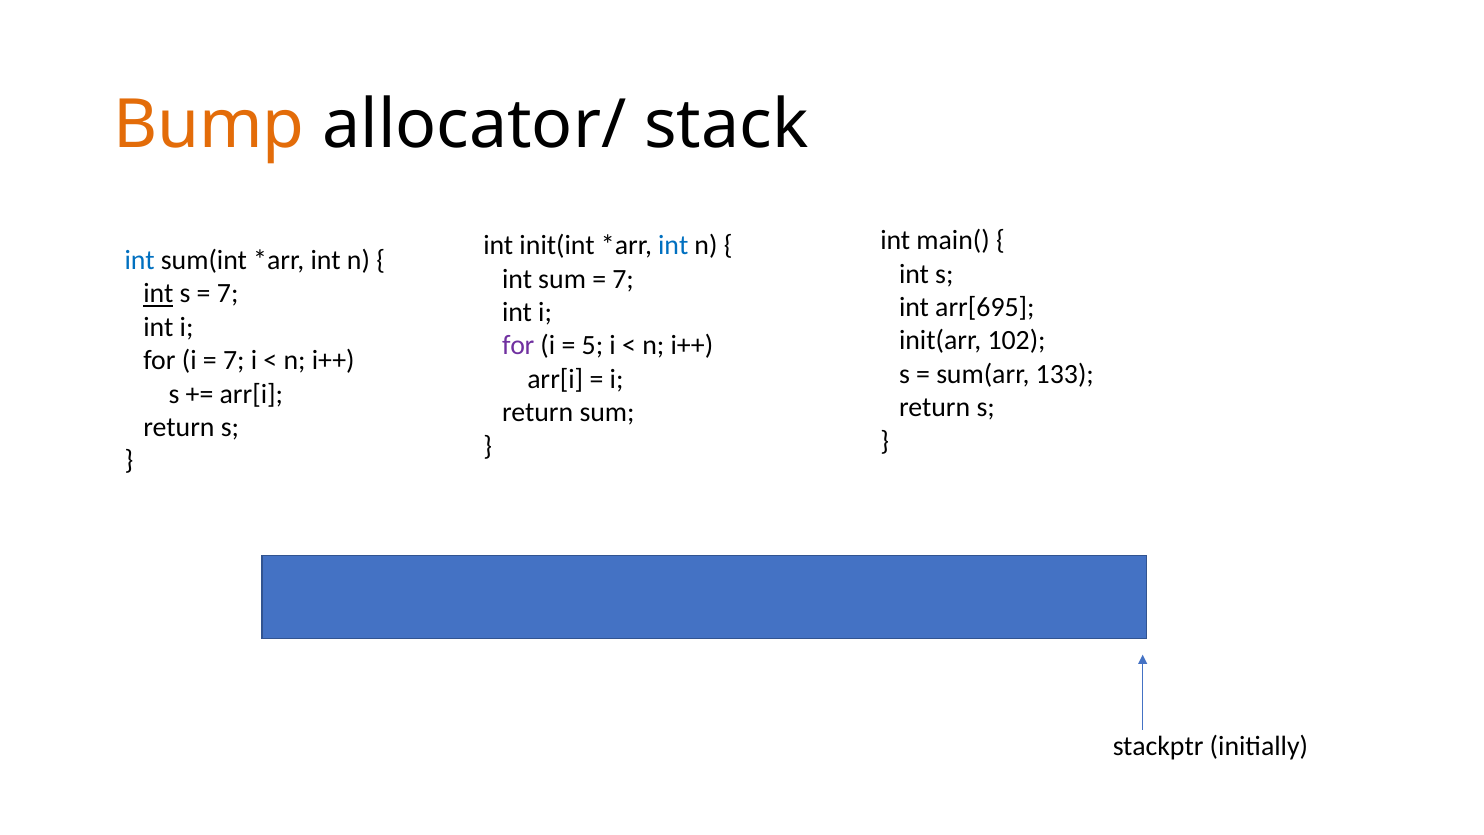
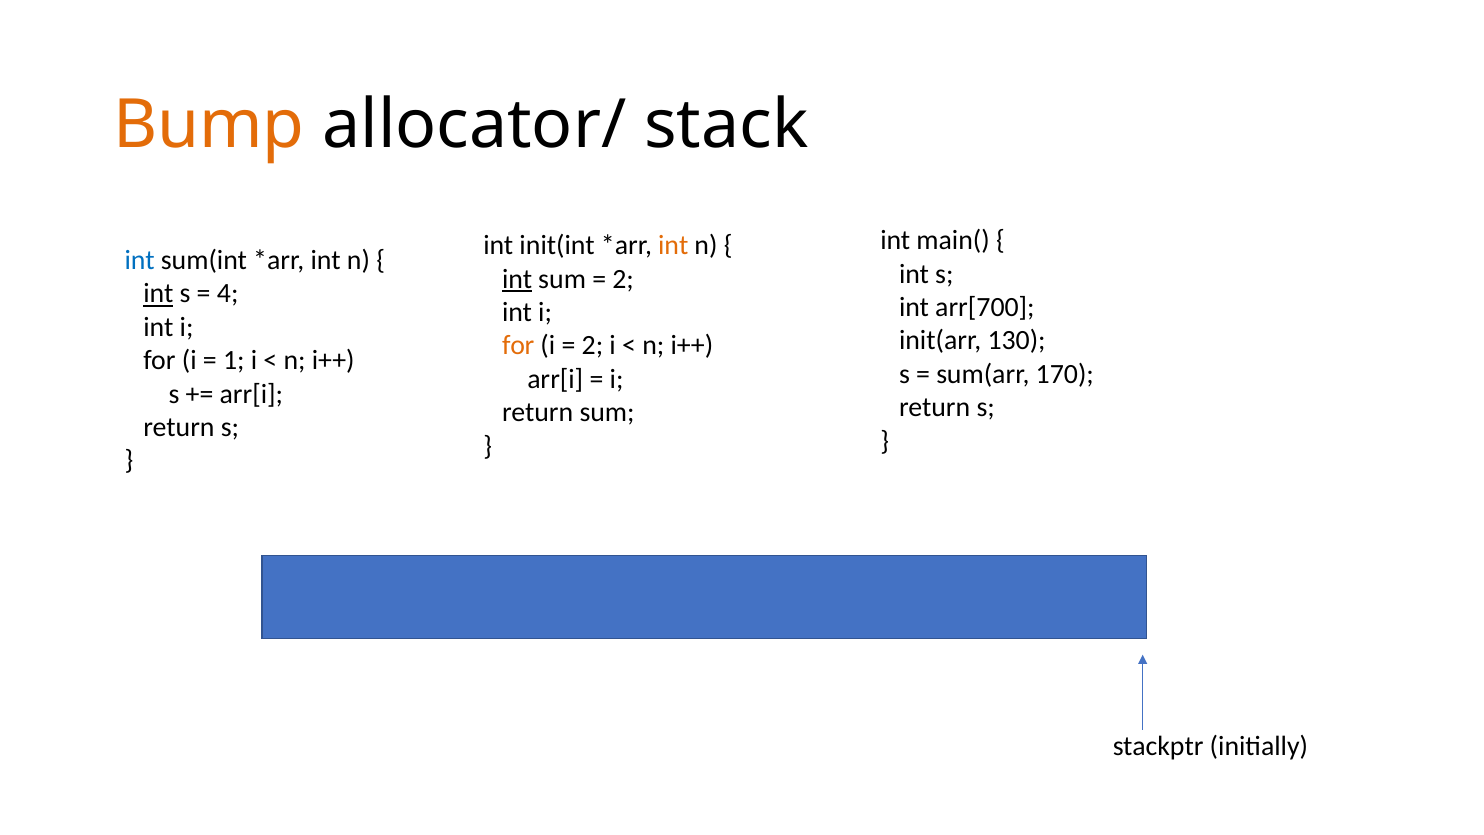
int at (673, 245) colour: blue -> orange
int at (517, 279) underline: none -> present
7 at (623, 279): 7 -> 2
7 at (228, 294): 7 -> 4
arr[695: arr[695 -> arr[700
102: 102 -> 130
for at (518, 346) colour: purple -> orange
5 at (592, 346): 5 -> 2
7 at (234, 360): 7 -> 1
133: 133 -> 170
